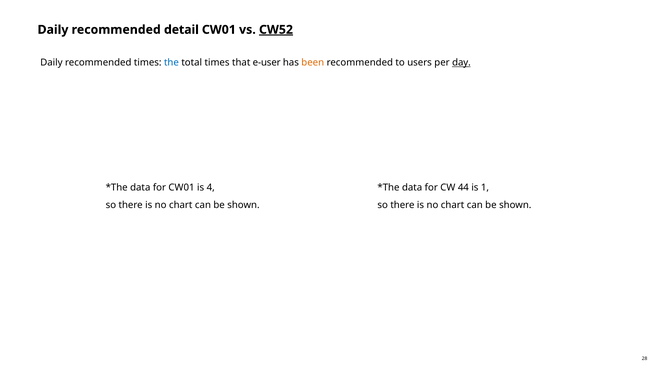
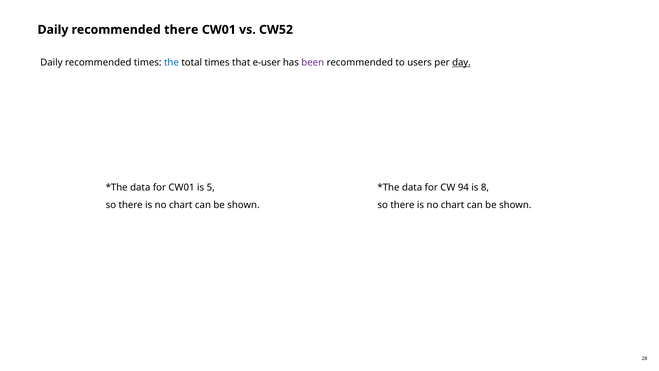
recommended detail: detail -> there
CW52 underline: present -> none
been colour: orange -> purple
4: 4 -> 5
44: 44 -> 94
1: 1 -> 8
